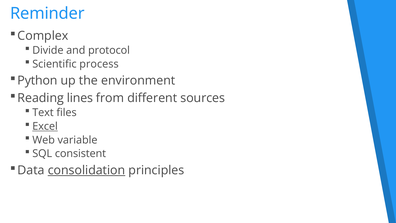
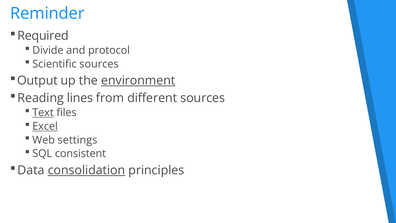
Complex: Complex -> Required
Scientific process: process -> sources
Python: Python -> Output
environment underline: none -> present
Text underline: none -> present
variable: variable -> settings
